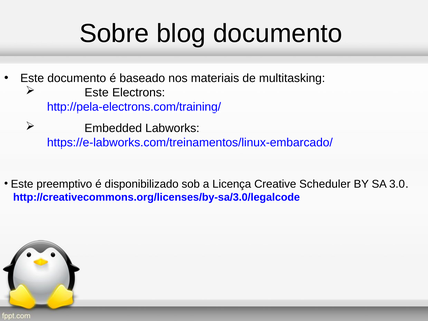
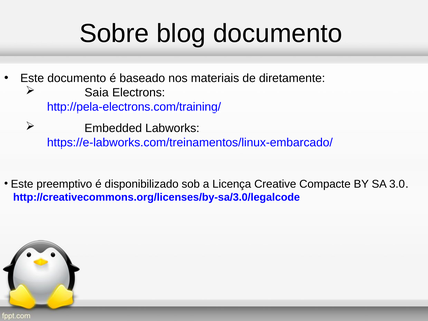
multitasking: multitasking -> diretamente
Este at (97, 93): Este -> Saia
Scheduler: Scheduler -> Compacte
